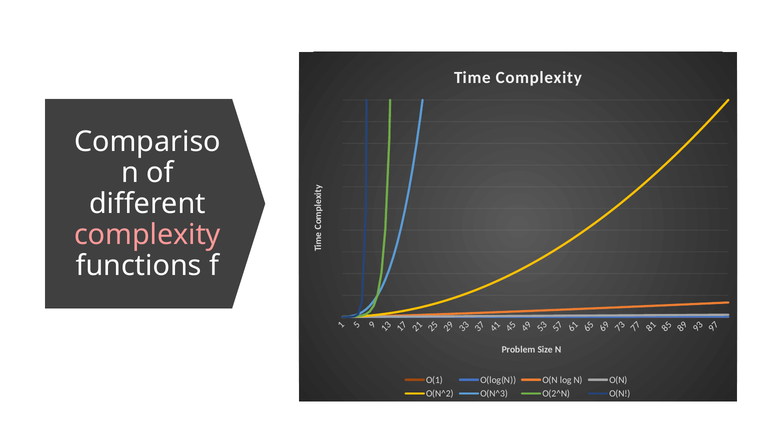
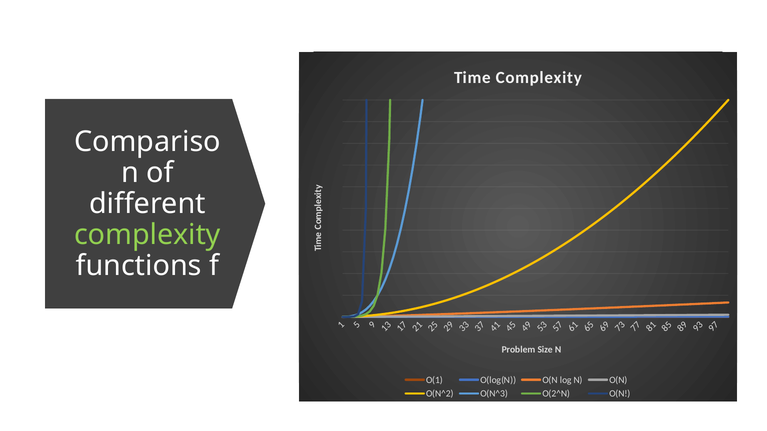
complexity at (147, 235) colour: pink -> light green
